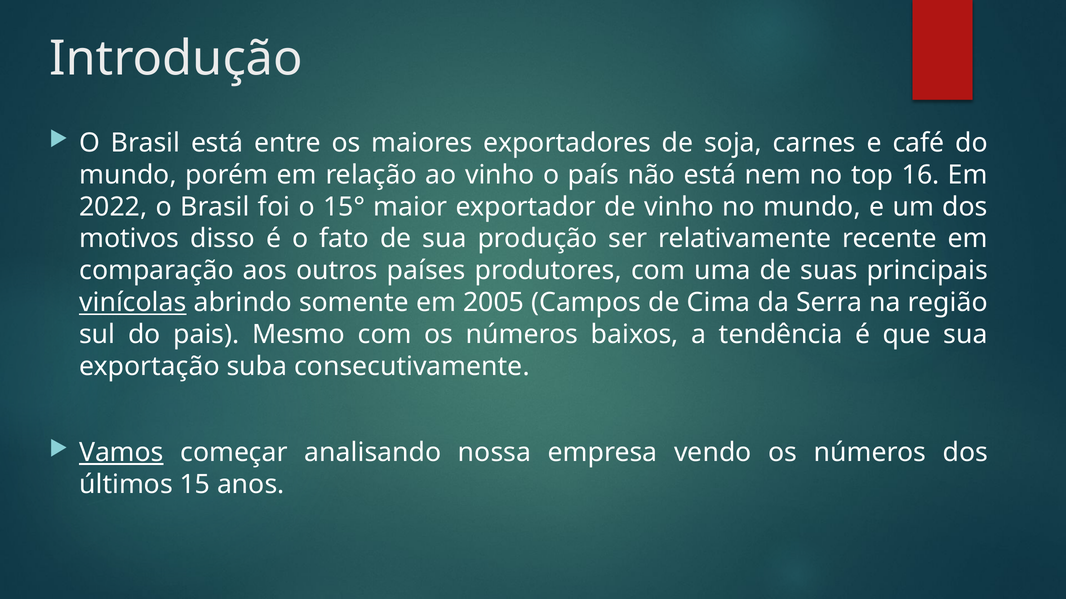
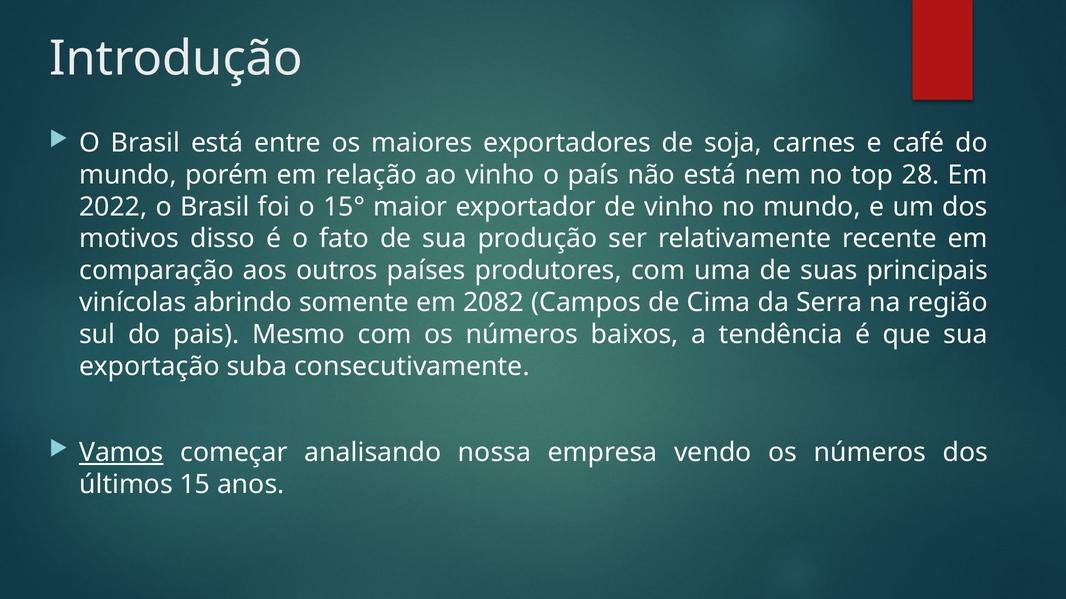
16: 16 -> 28
vinícolas underline: present -> none
2005: 2005 -> 2082
